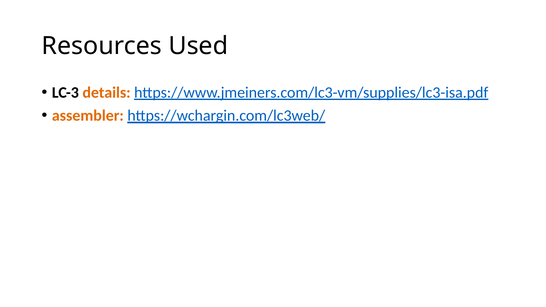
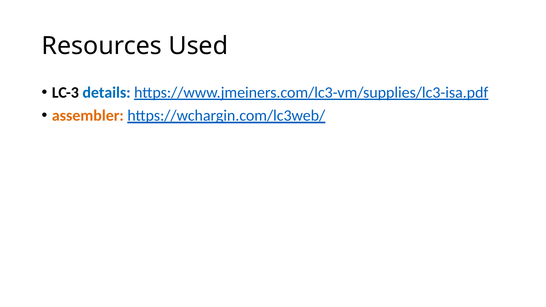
details colour: orange -> blue
